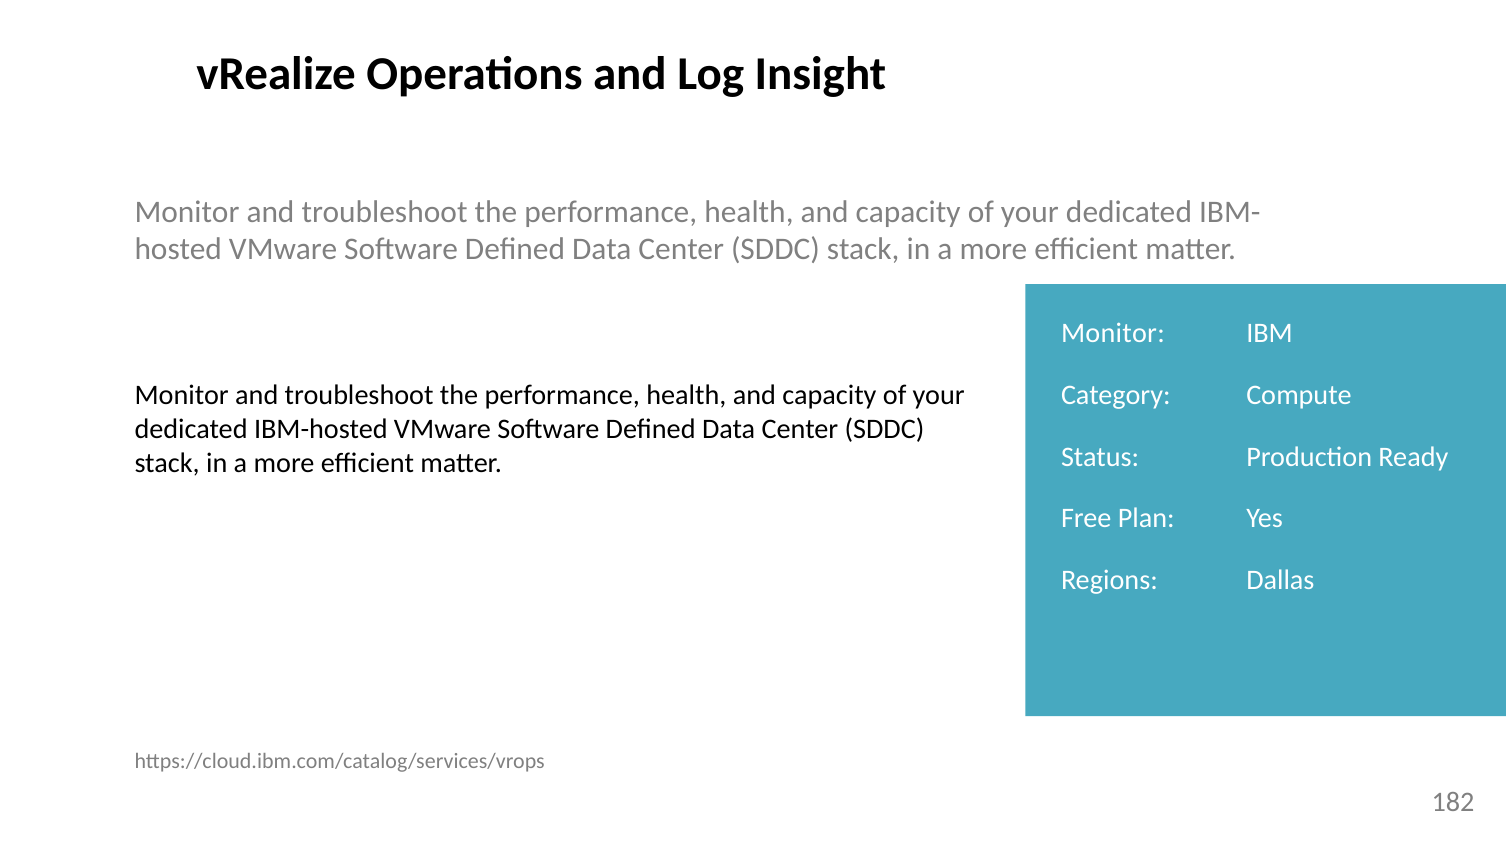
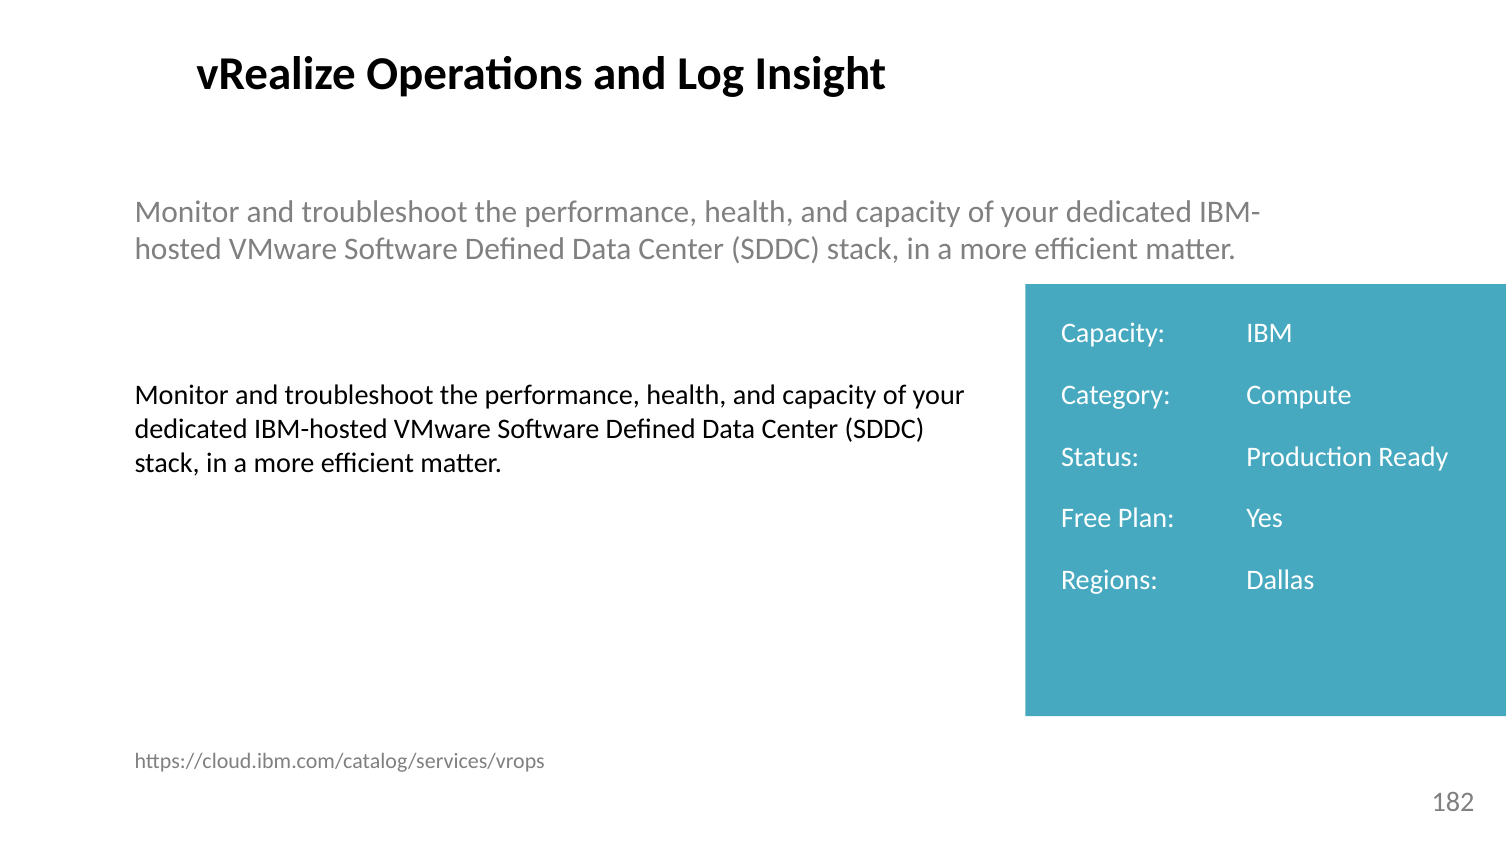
Monitor at (1113, 333): Monitor -> Capacity
